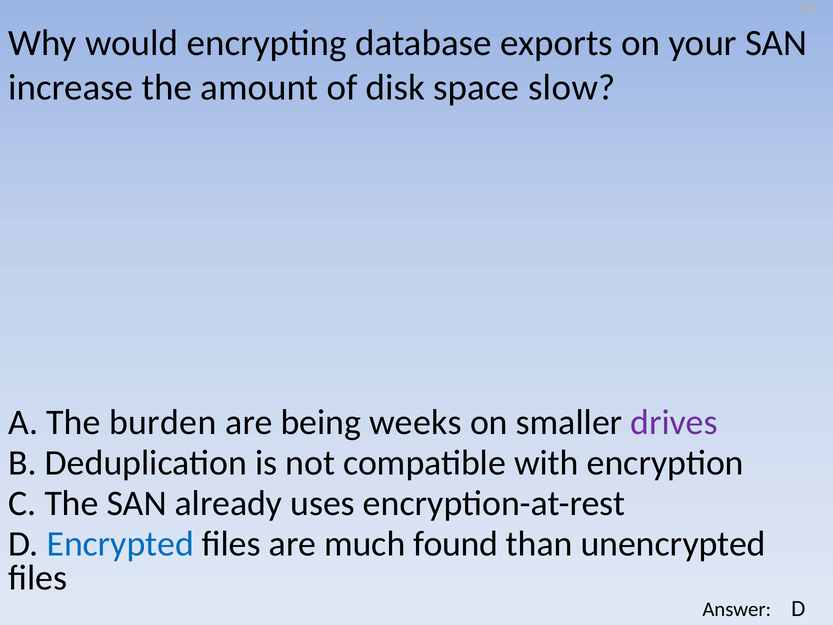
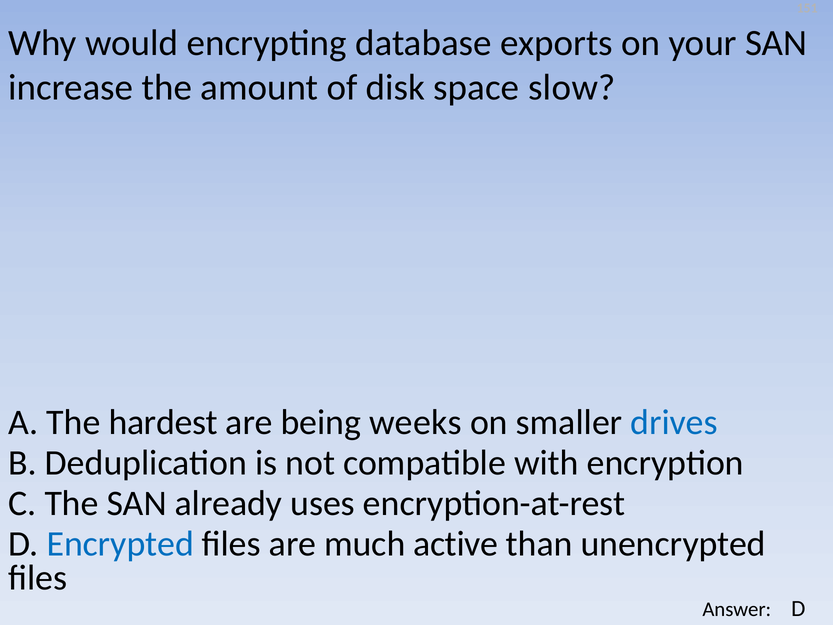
burden: burden -> hardest
drives colour: purple -> blue
found: found -> active
